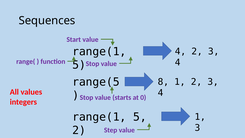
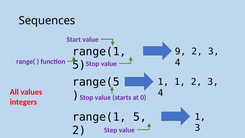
4 at (180, 51): 4 -> 9
8 at (163, 82): 8 -> 1
